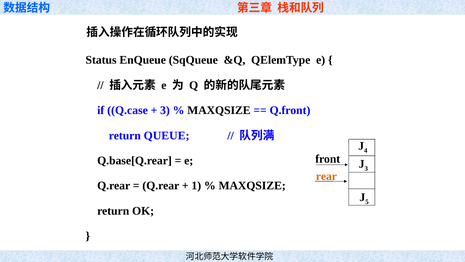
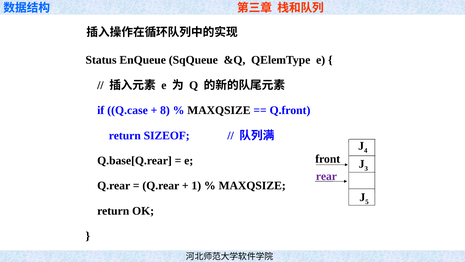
3 at (165, 110): 3 -> 8
QUEUE: QUEUE -> SIZEOF
rear at (326, 176) colour: orange -> purple
